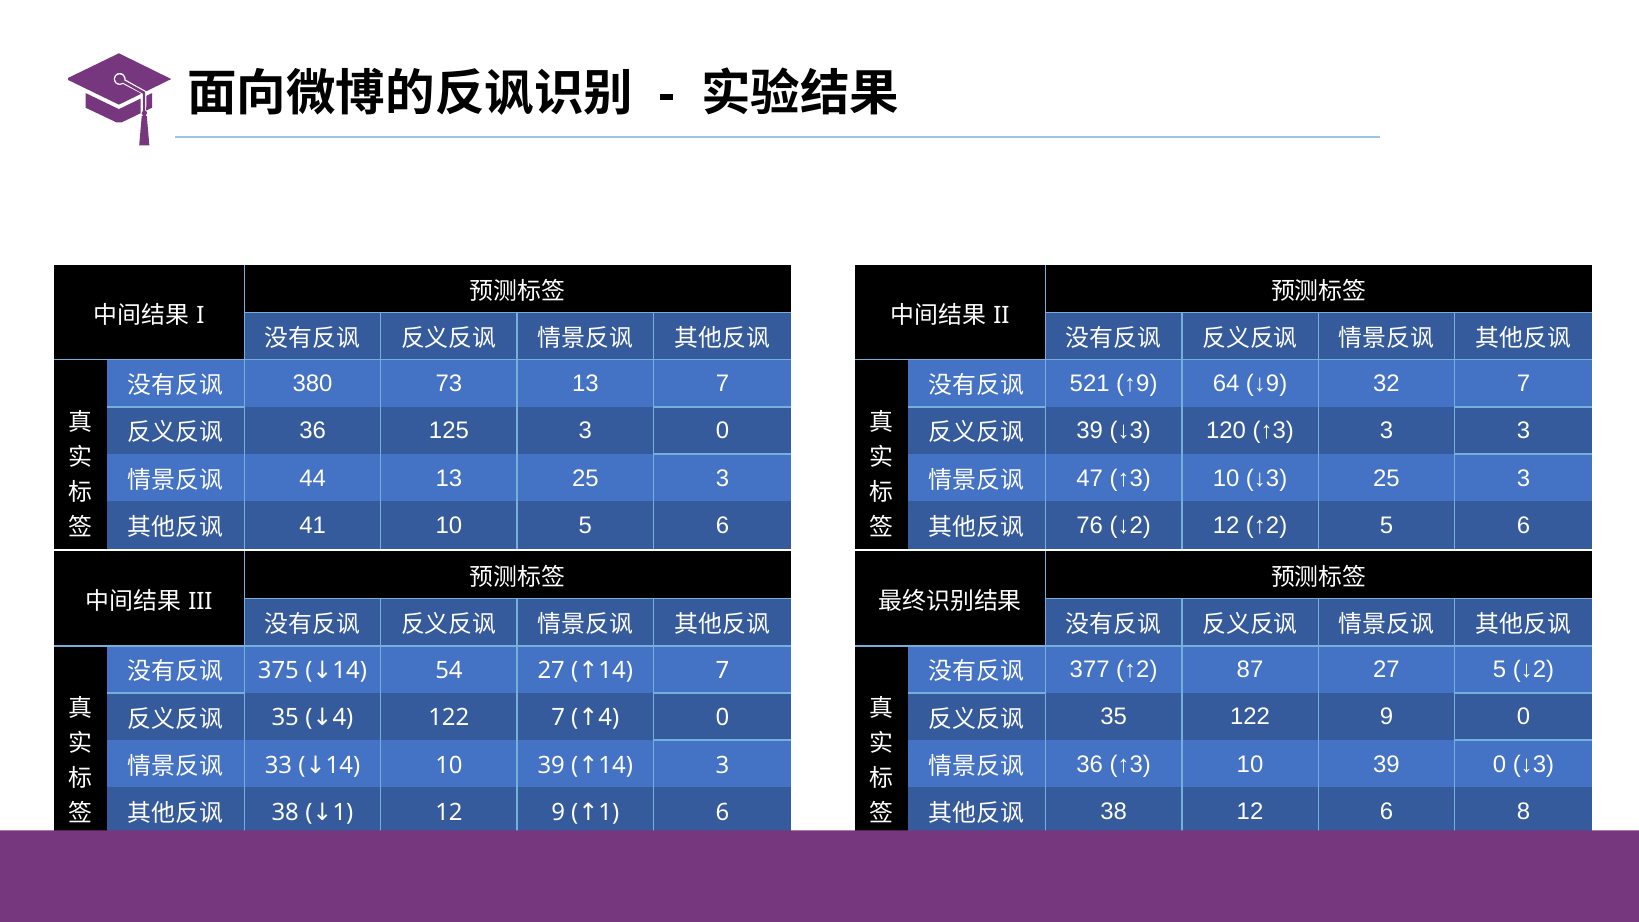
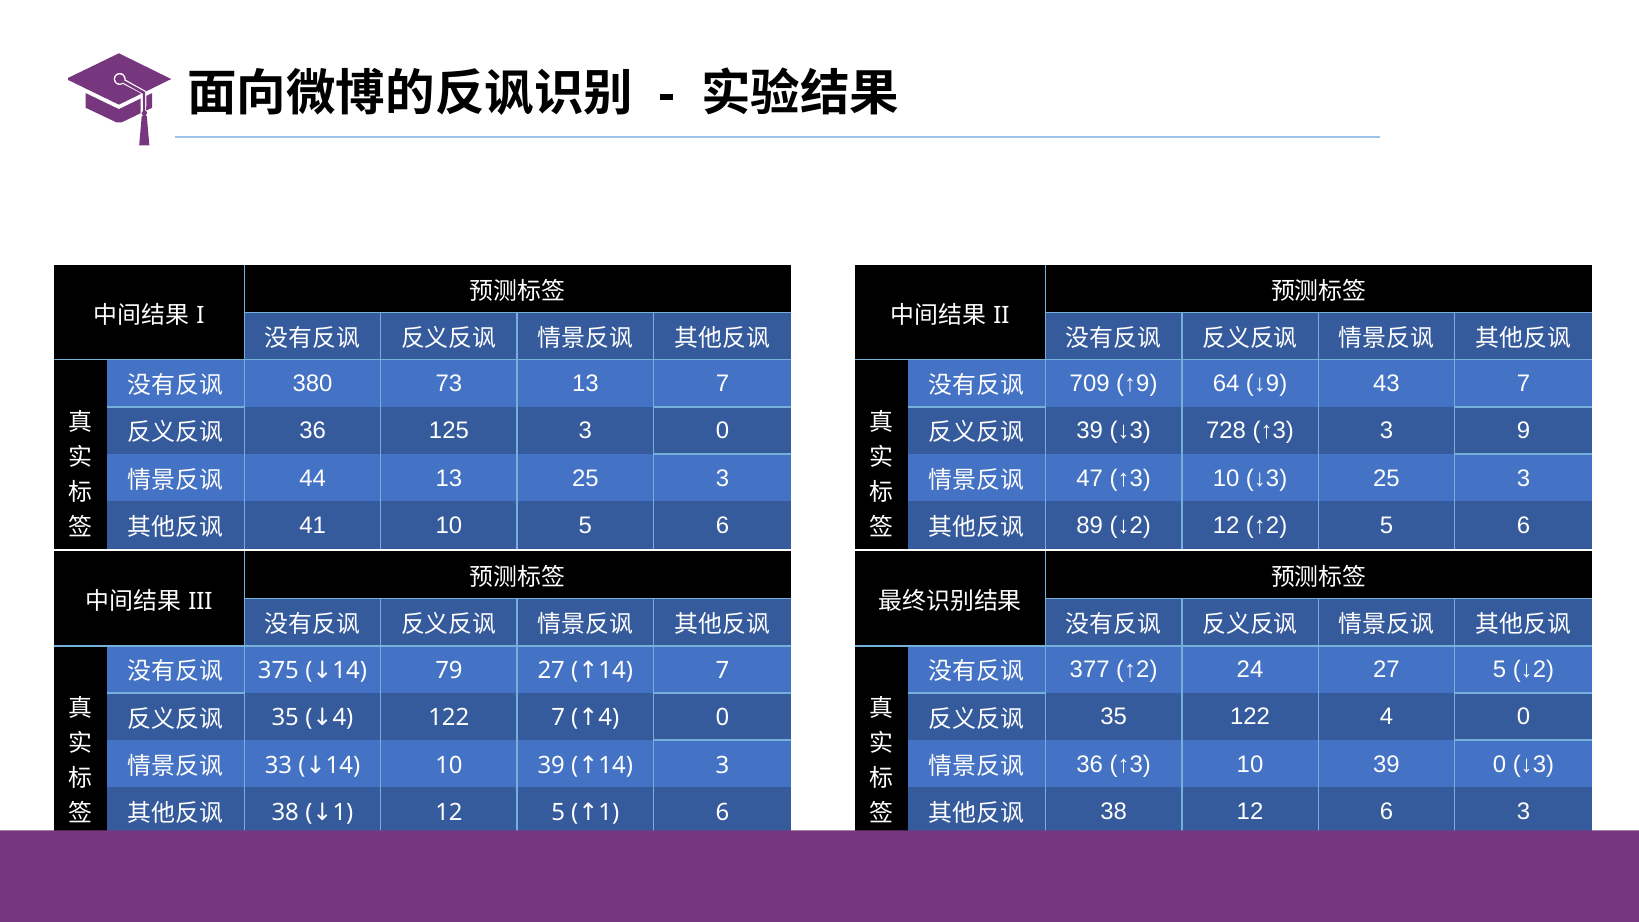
521: 521 -> 709
32: 32 -> 43
120: 120 -> 728
3 3: 3 -> 9
76: 76 -> 89
54: 54 -> 79
87: 87 -> 24
122 9: 9 -> 4
12 9: 9 -> 5
6 8: 8 -> 3
